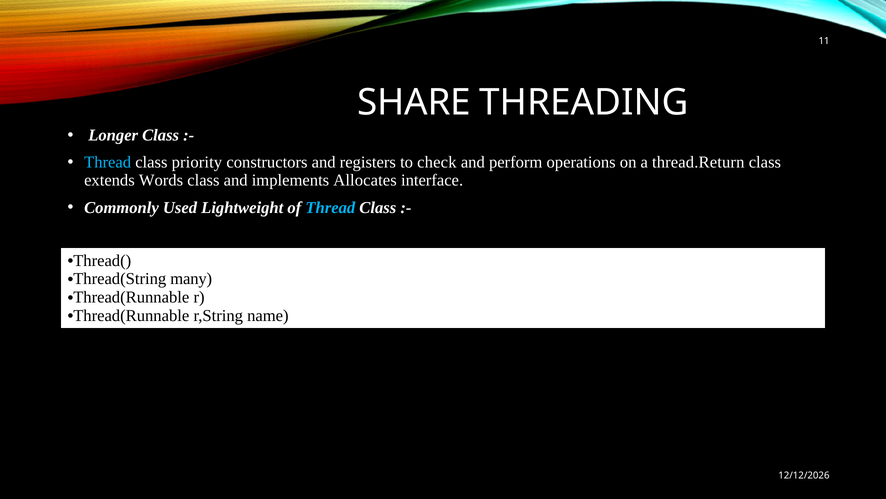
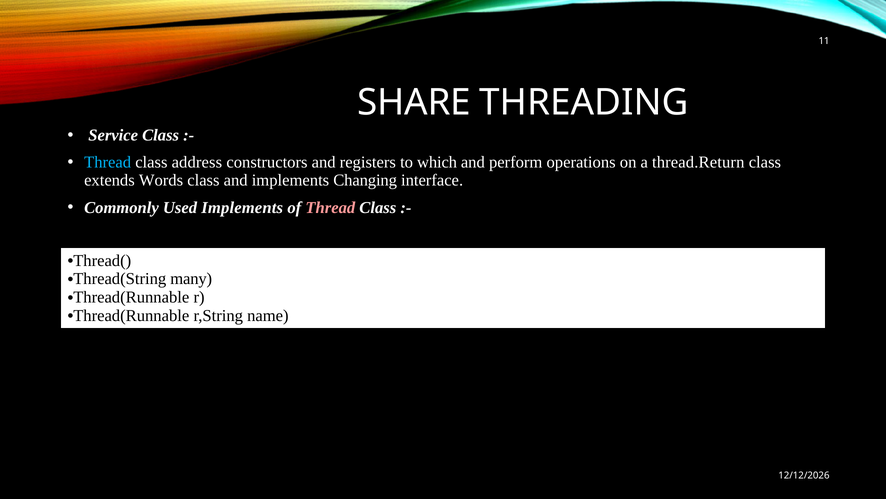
Longer: Longer -> Service
priority: priority -> address
check: check -> which
Allocates: Allocates -> Changing
Used Lightweight: Lightweight -> Implements
Thread at (330, 207) colour: light blue -> pink
